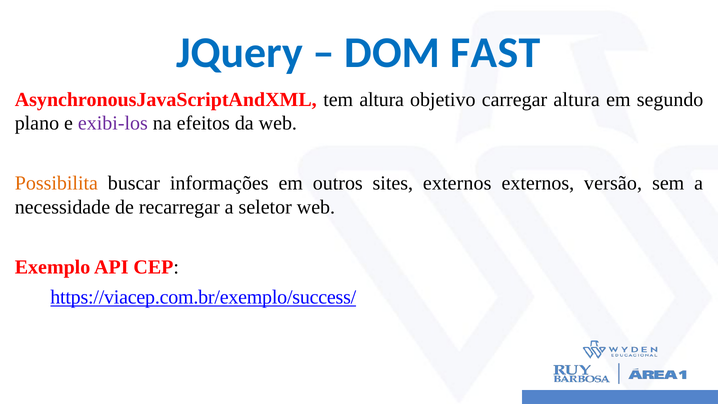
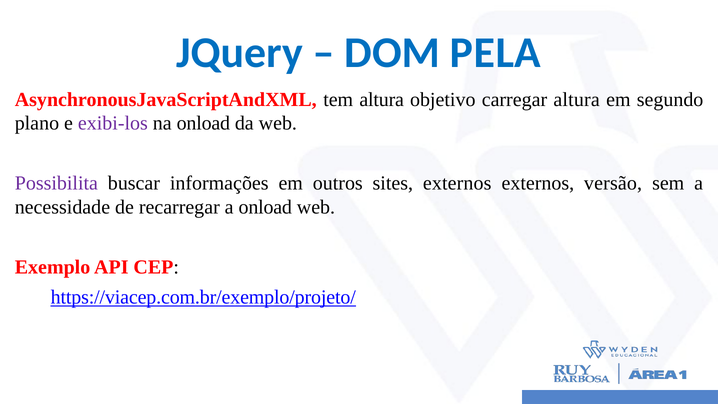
FAST: FAST -> PELA
na efeitos: efeitos -> onload
Possibilita colour: orange -> purple
a seletor: seletor -> onload
https://viacep.com.br/exemplo/success/: https://viacep.com.br/exemplo/success/ -> https://viacep.com.br/exemplo/projeto/
